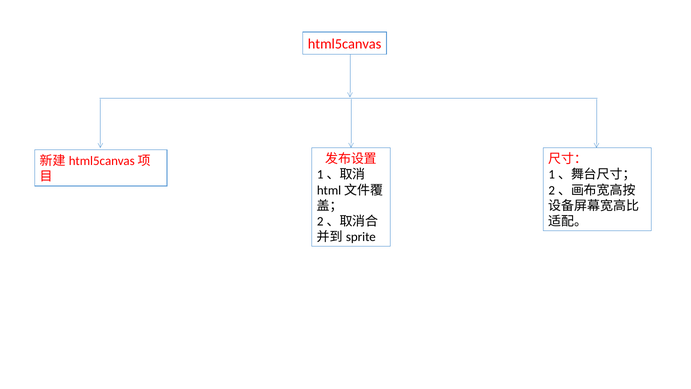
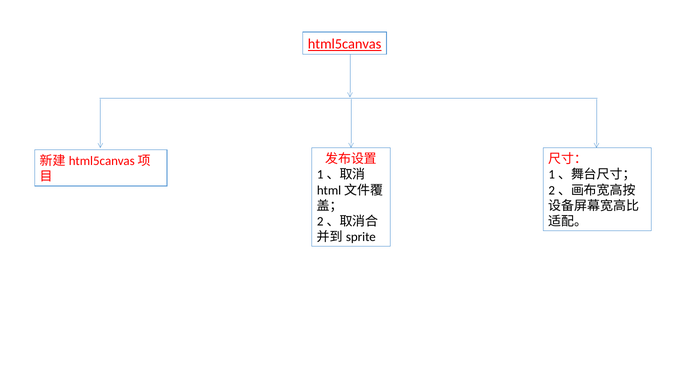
html5canvas underline: none -> present
